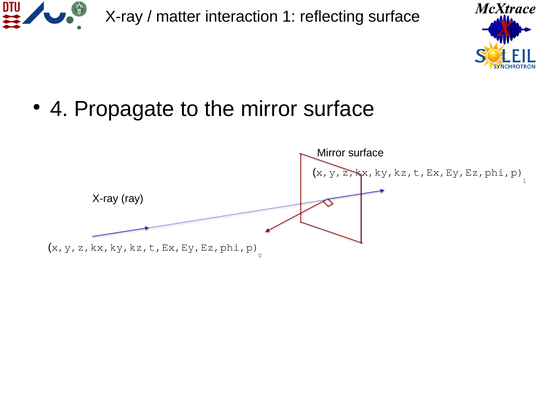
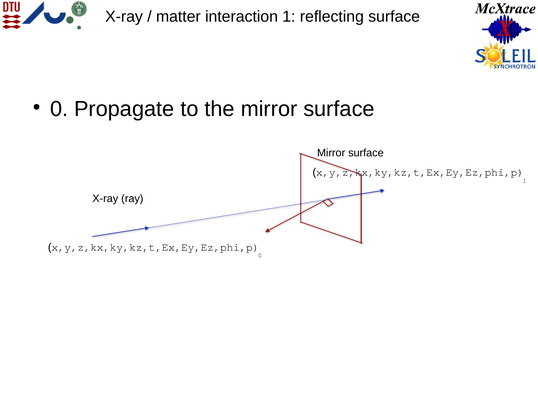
4 at (59, 109): 4 -> 0
